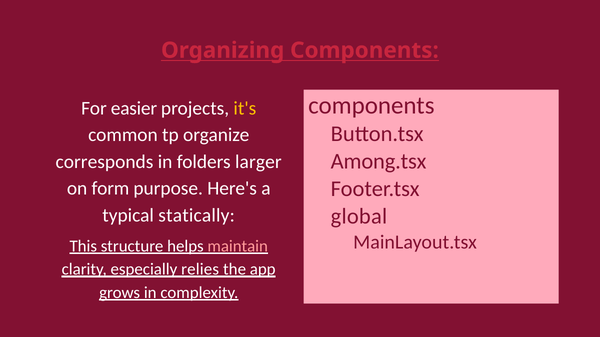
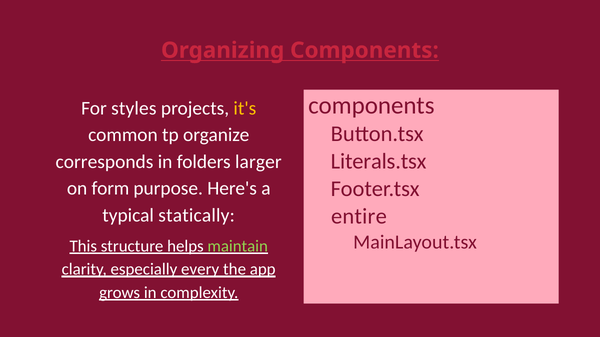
easier: easier -> styles
Among.tsx: Among.tsx -> Literals.tsx
global: global -> entire
maintain colour: pink -> light green
relies: relies -> every
